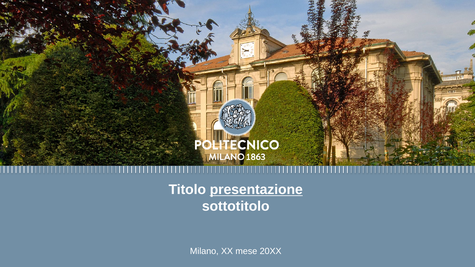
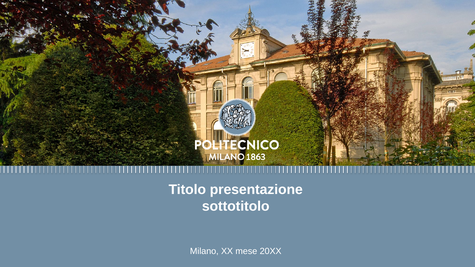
presentazione underline: present -> none
